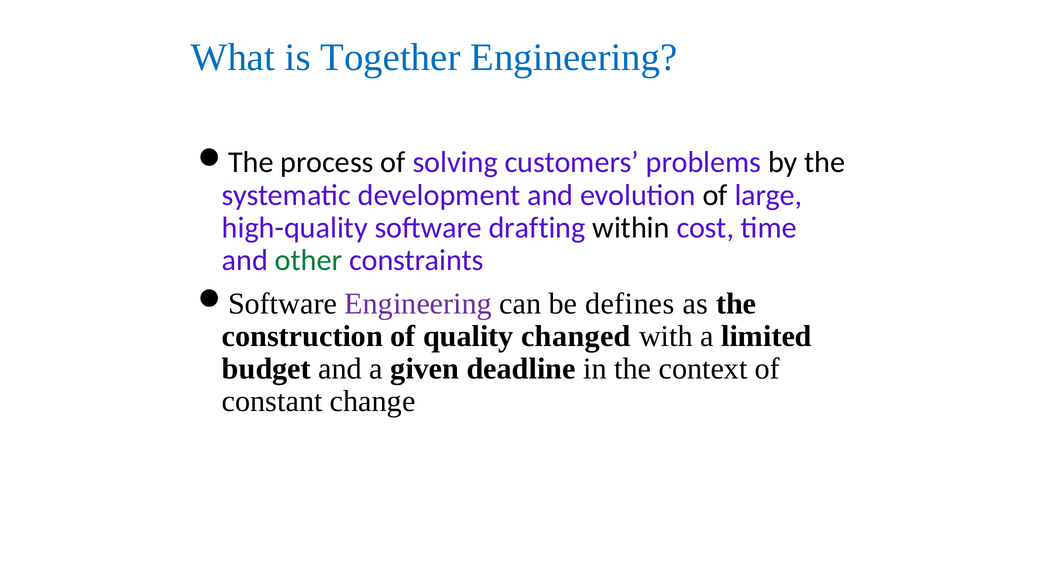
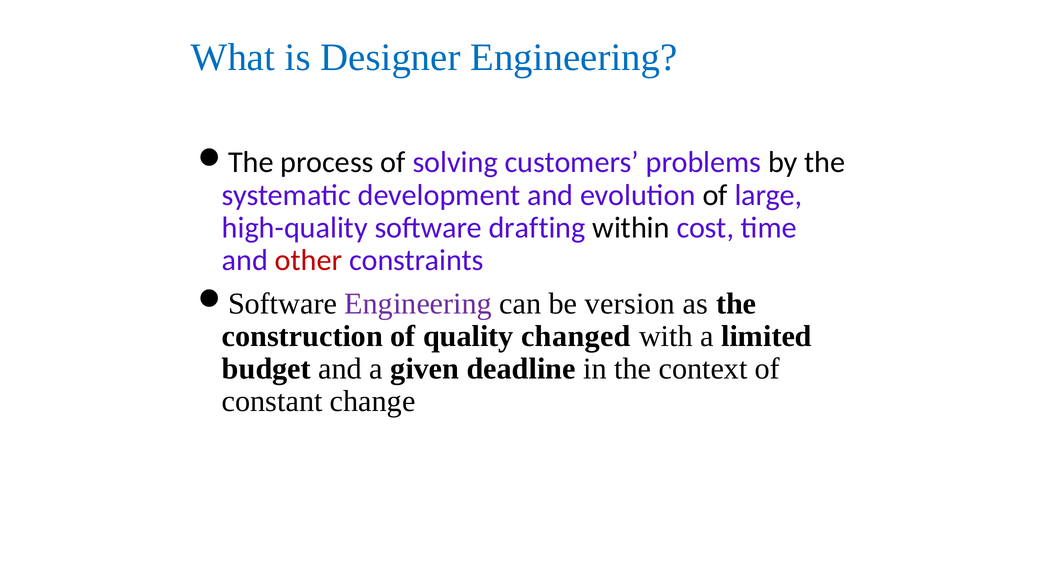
Together: Together -> Designer
other colour: green -> red
defines: defines -> version
